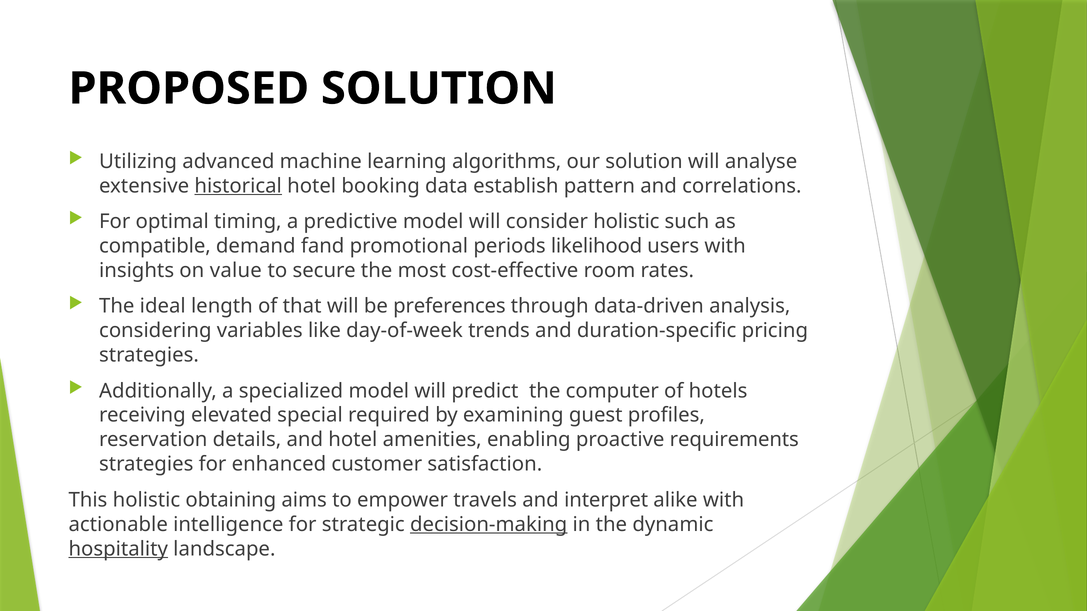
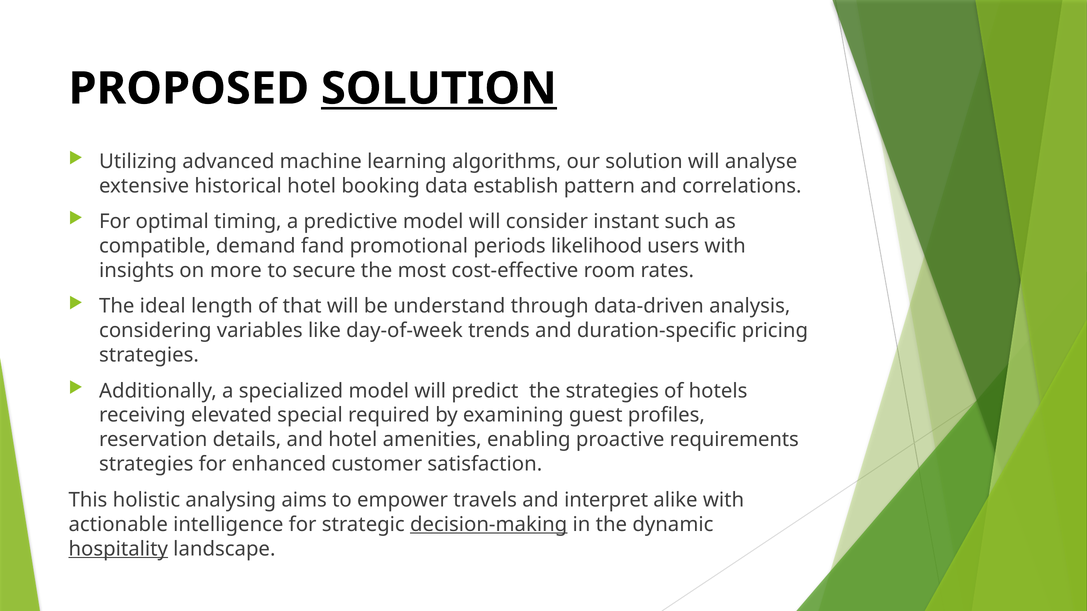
SOLUTION at (439, 89) underline: none -> present
historical underline: present -> none
consider holistic: holistic -> instant
value: value -> more
preferences: preferences -> understand
the computer: computer -> strategies
obtaining: obtaining -> analysing
